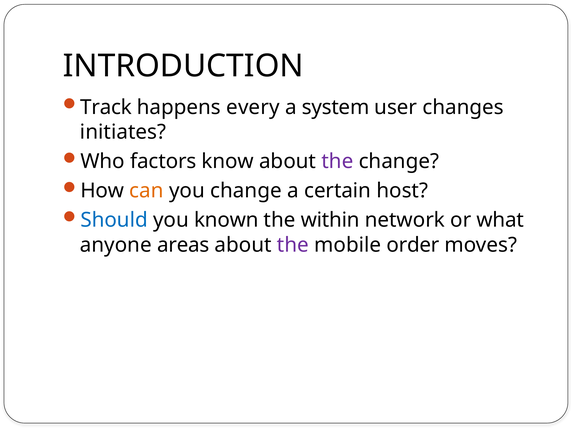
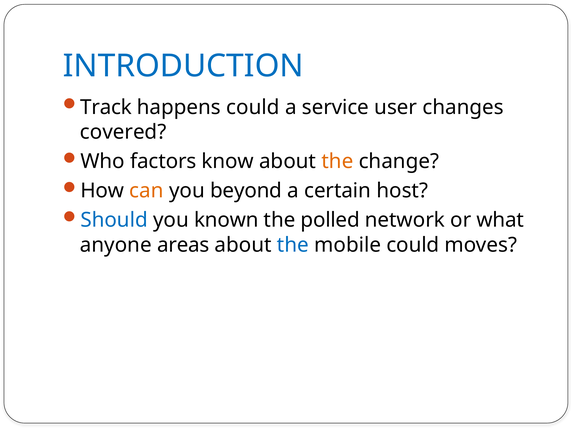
INTRODUCTION colour: black -> blue
happens every: every -> could
system: system -> service
initiates: initiates -> covered
the at (337, 161) colour: purple -> orange
you change: change -> beyond
within: within -> polled
the at (293, 245) colour: purple -> blue
mobile order: order -> could
